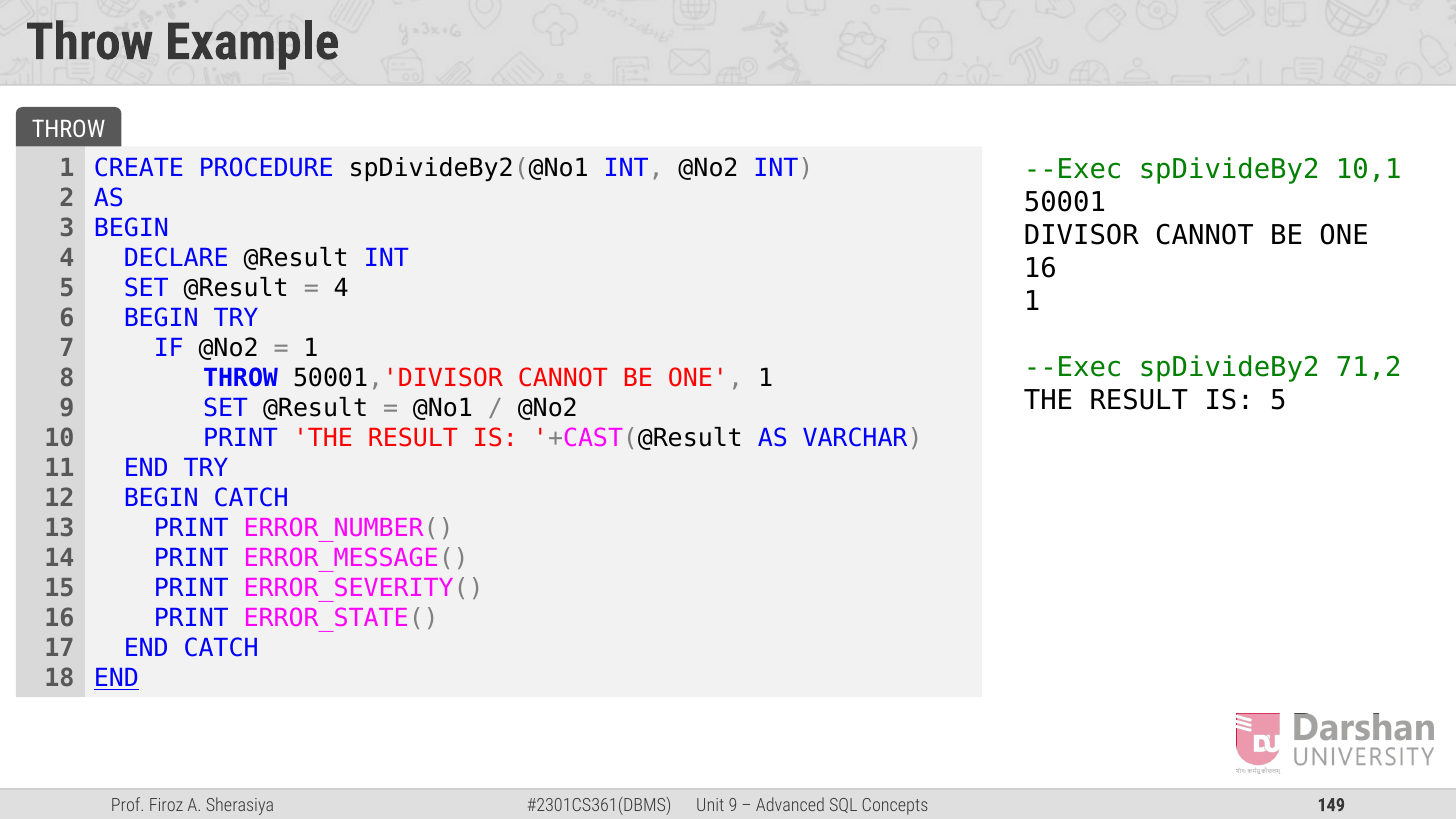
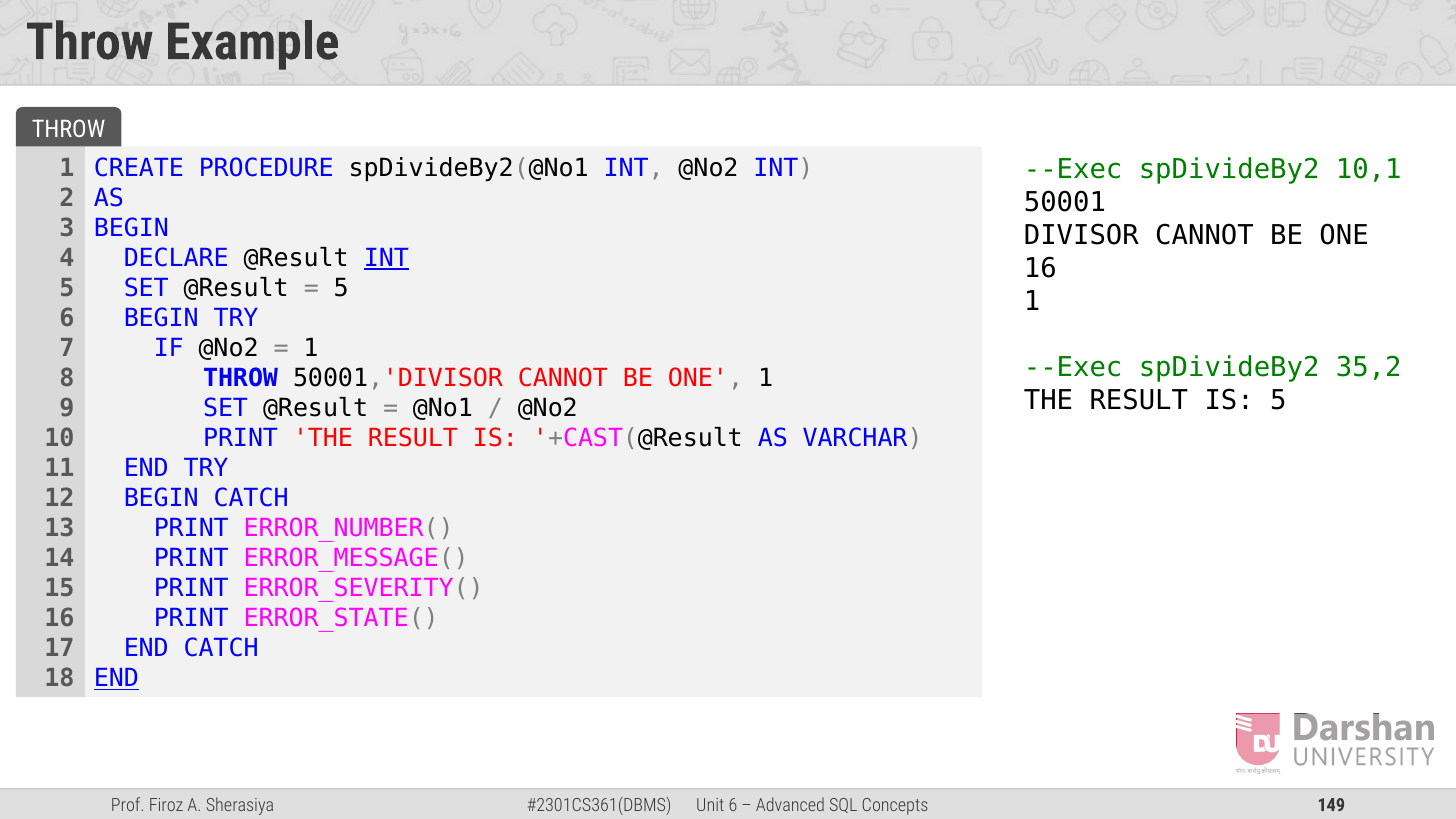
INT at (386, 258) underline: none -> present
4 at (341, 288): 4 -> 5
71,2: 71,2 -> 35,2
9 at (733, 805): 9 -> 6
